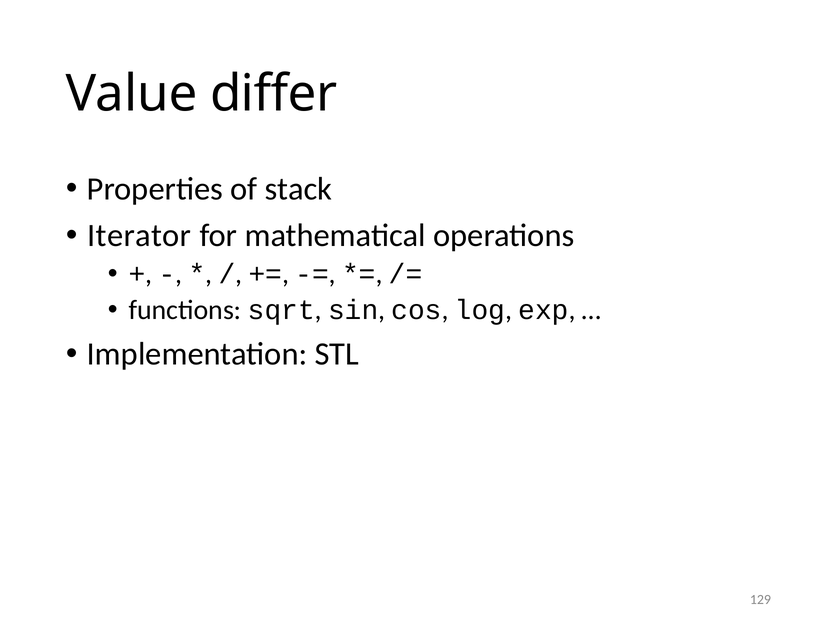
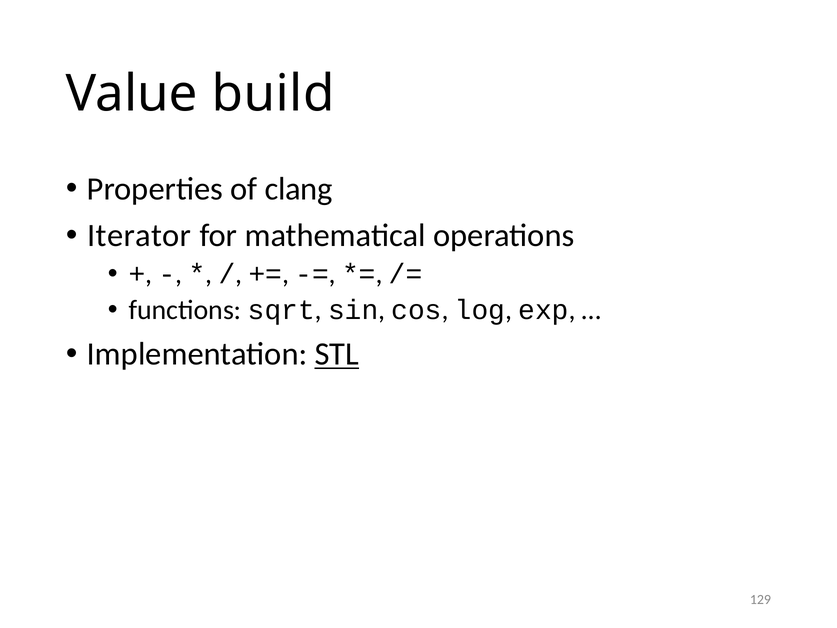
differ: differ -> build
stack: stack -> clang
STL underline: none -> present
